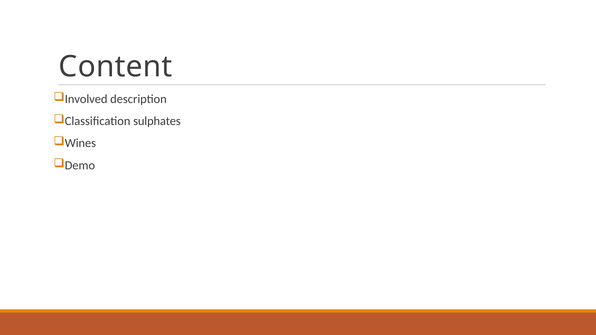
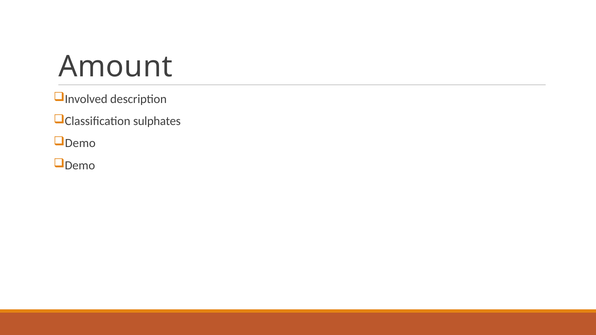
Content: Content -> Amount
Wines at (80, 143): Wines -> Demo
